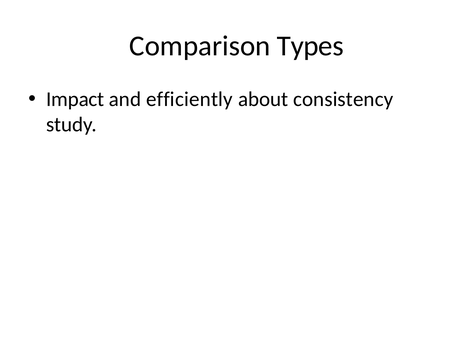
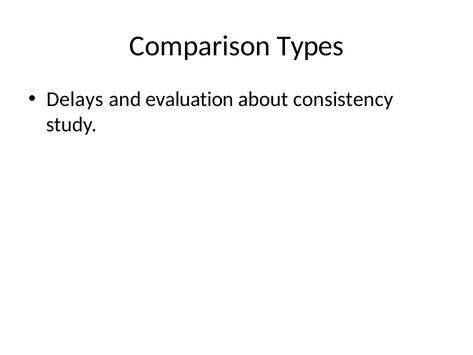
Impact: Impact -> Delays
efficiently: efficiently -> evaluation
